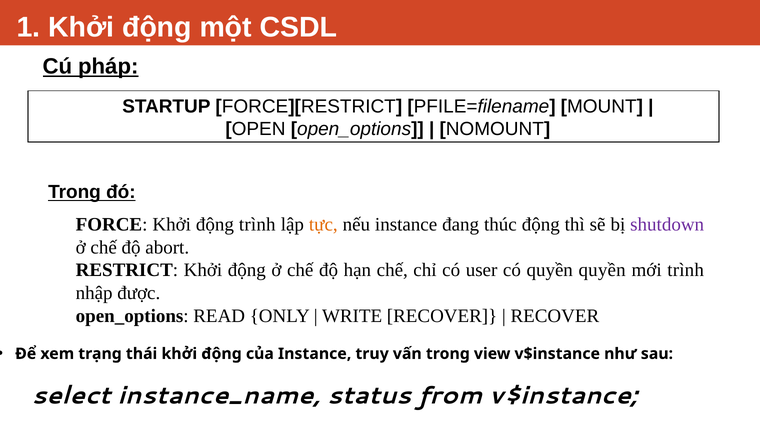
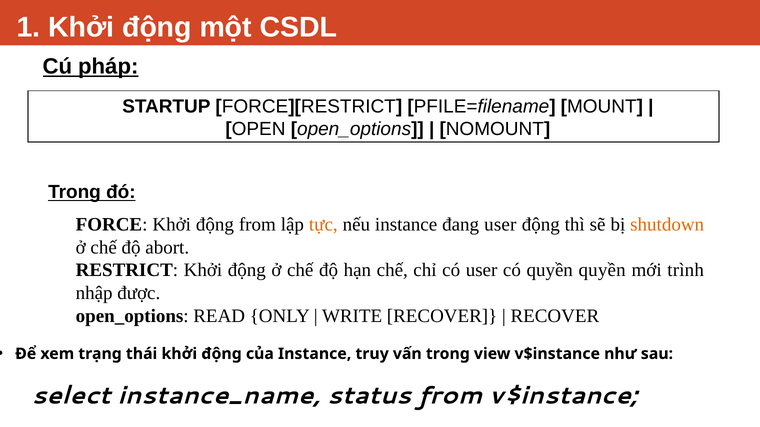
động trình: trình -> from
đang thúc: thúc -> user
shutdown colour: purple -> orange
